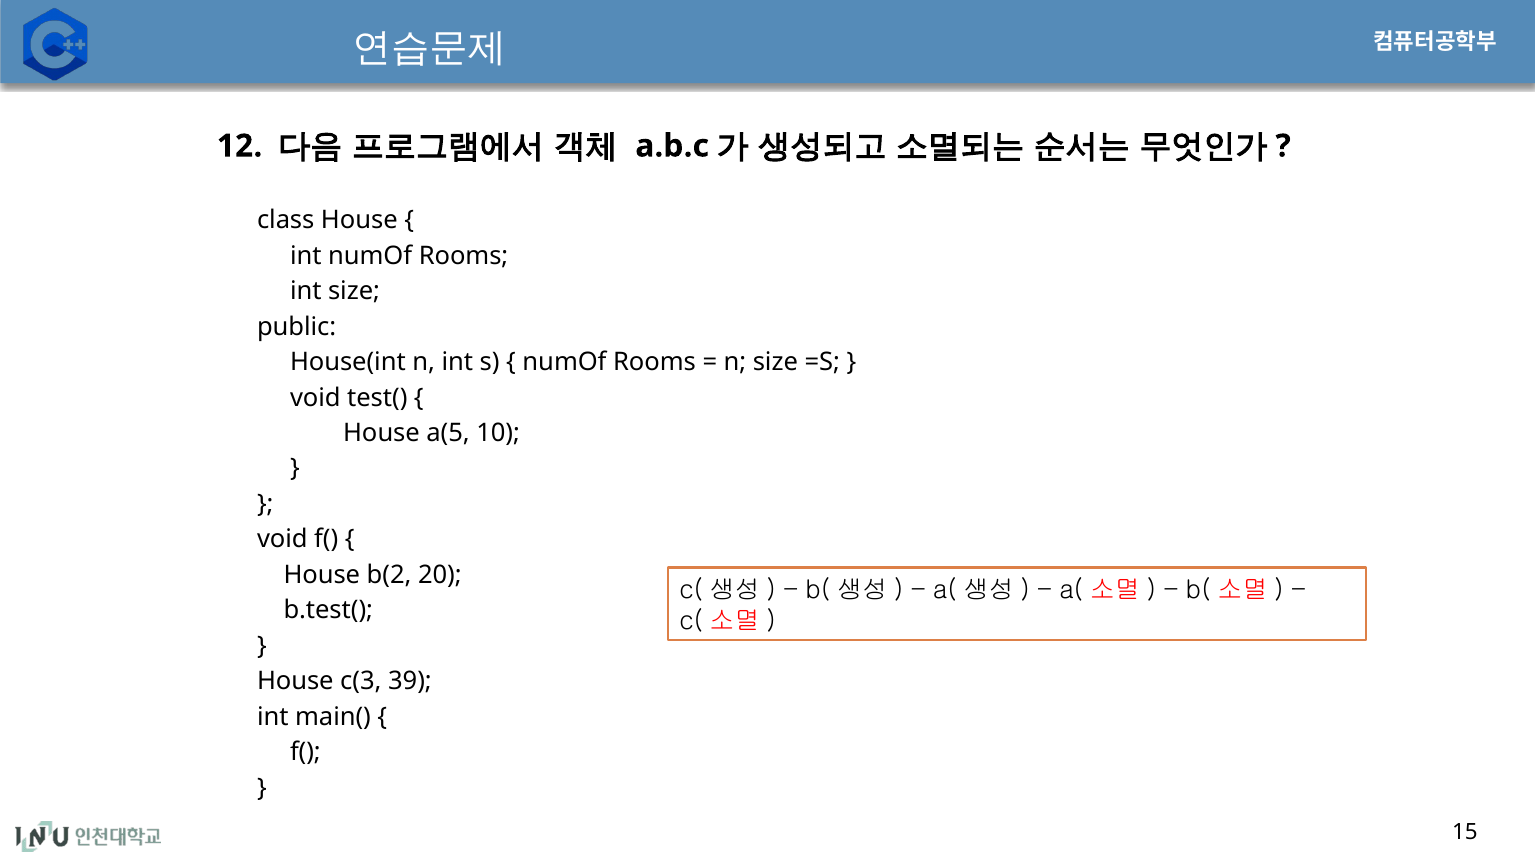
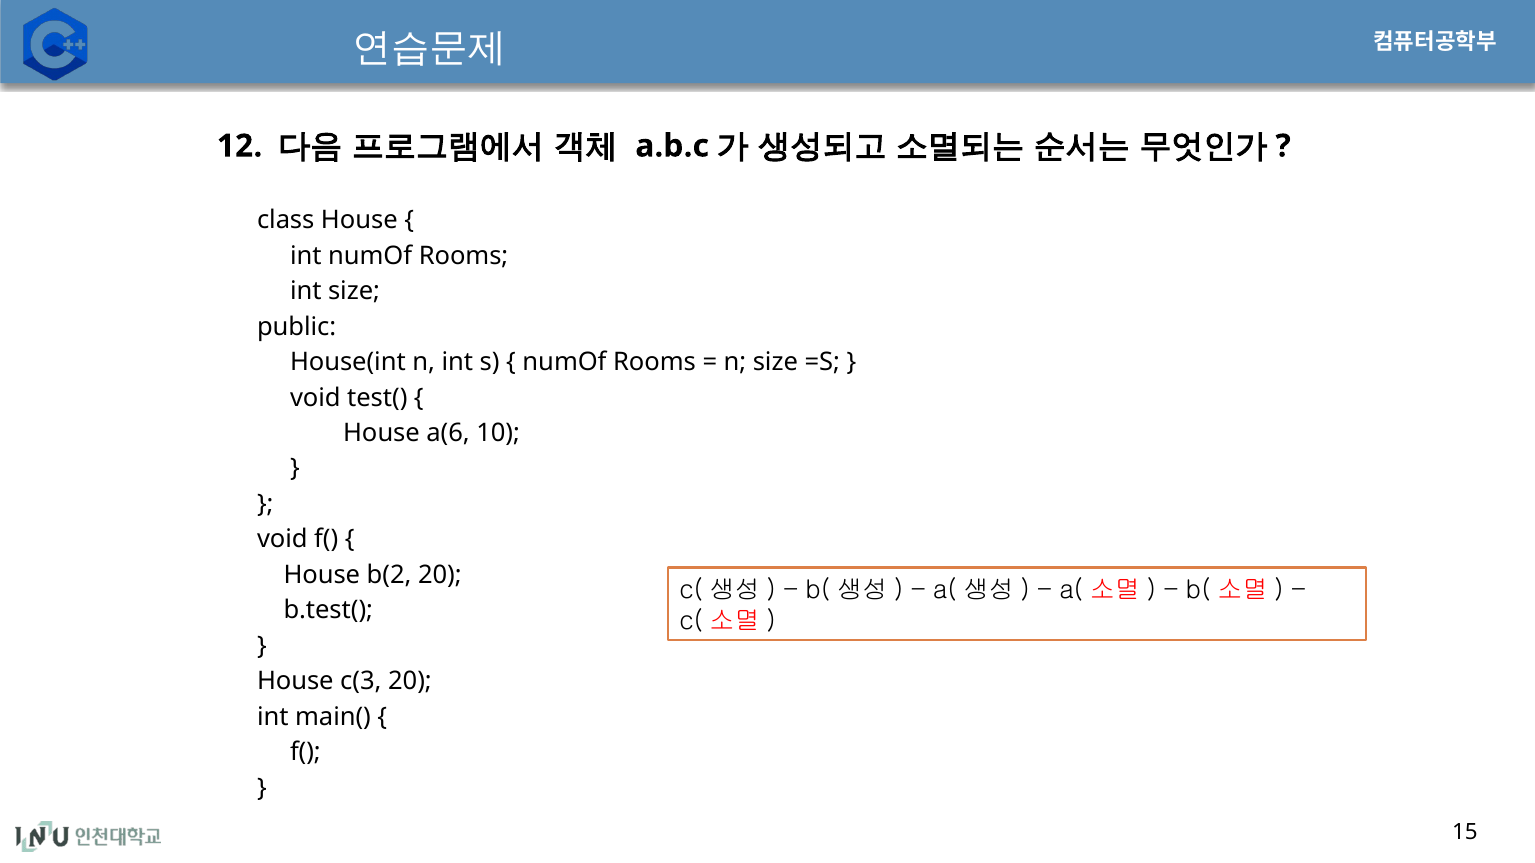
a(5: a(5 -> a(6
c(3 39: 39 -> 20
